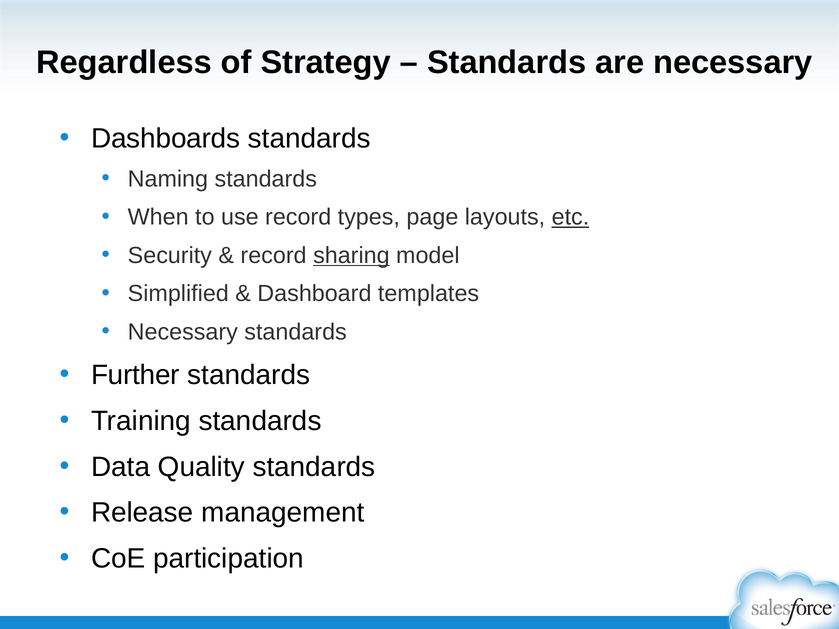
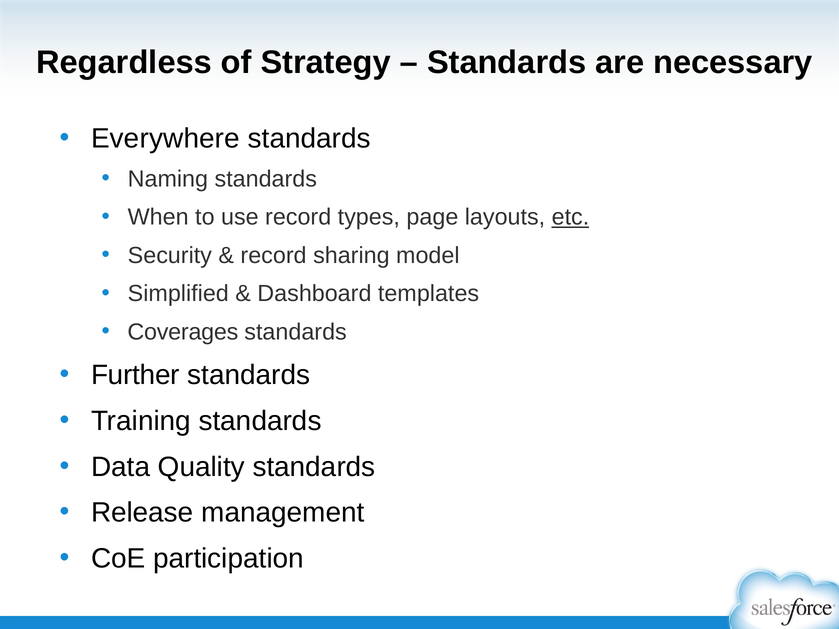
Dashboards: Dashboards -> Everywhere
sharing underline: present -> none
Necessary at (183, 332): Necessary -> Coverages
